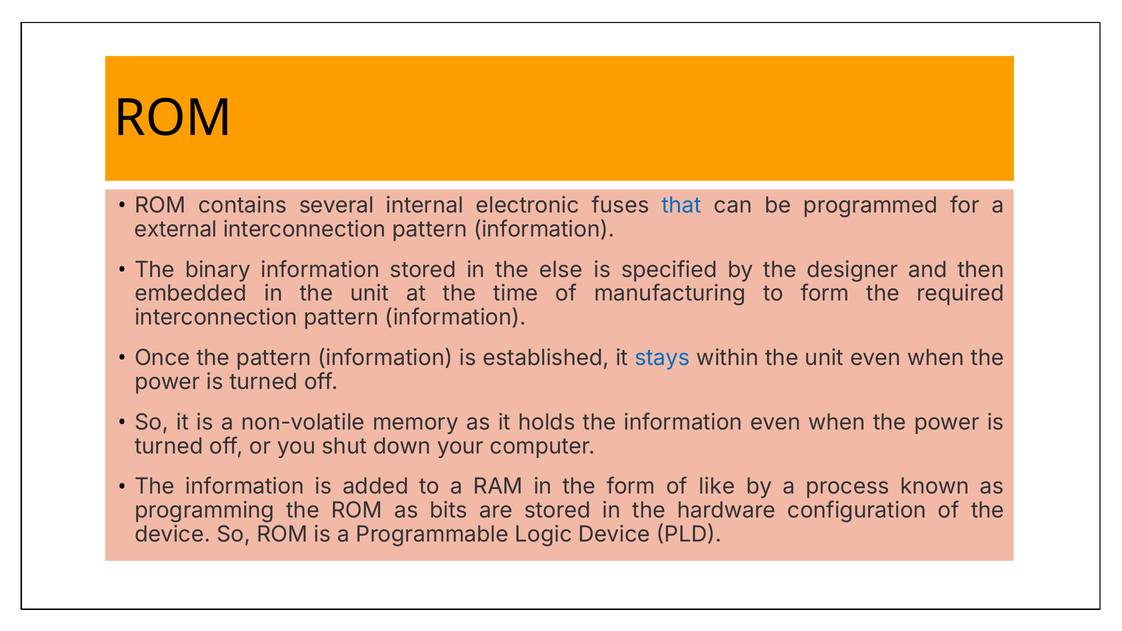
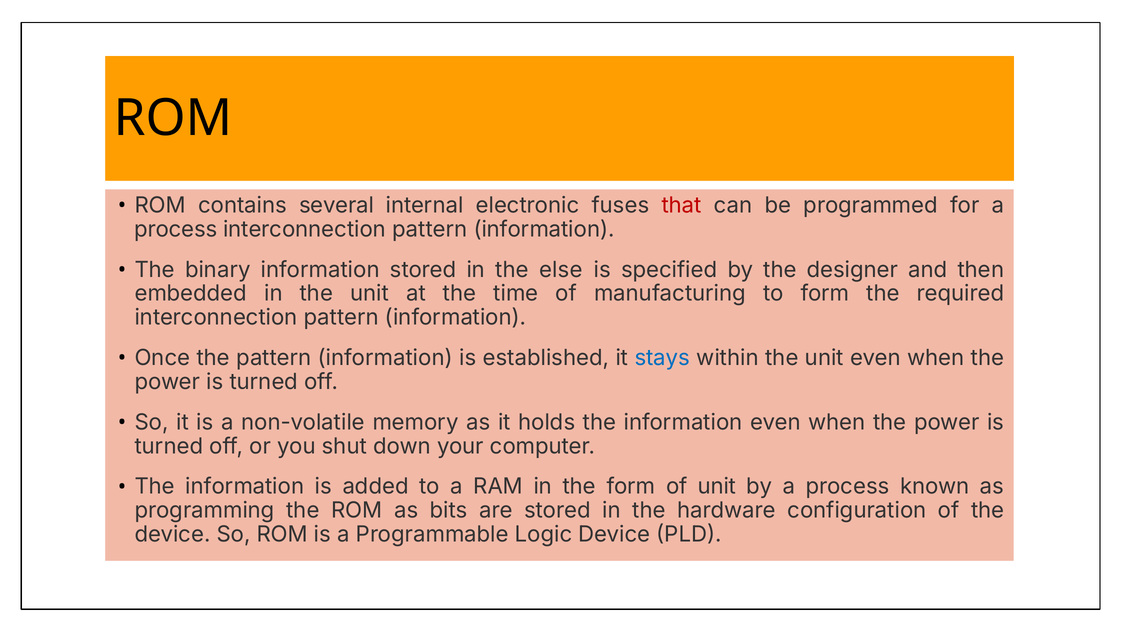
that colour: blue -> red
external at (176, 229): external -> process
of like: like -> unit
